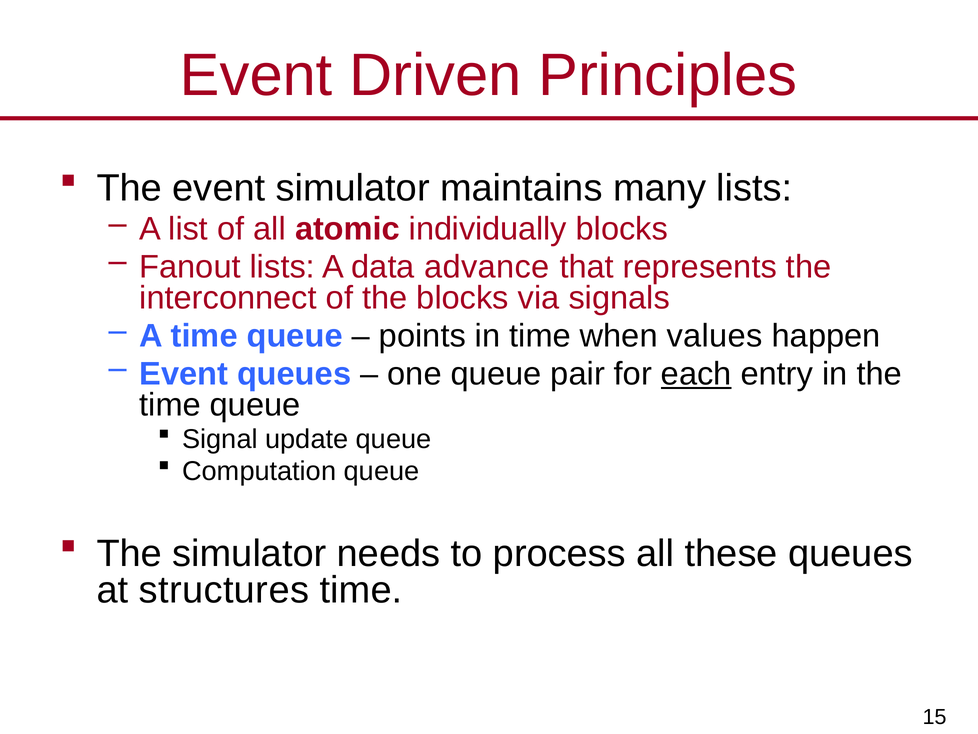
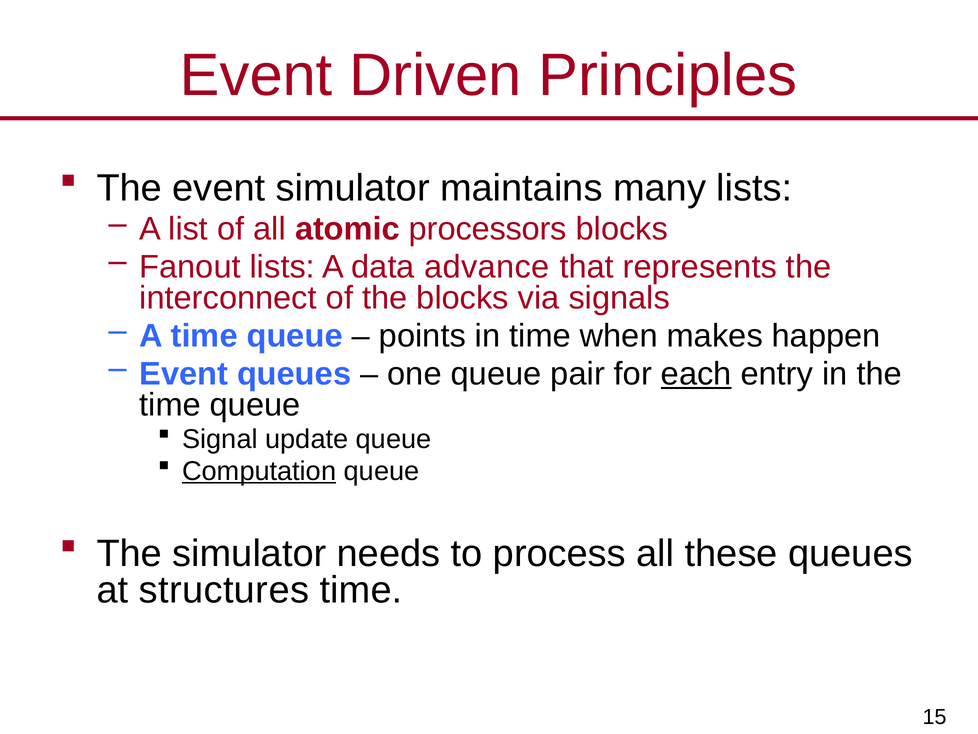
individually: individually -> processors
values: values -> makes
Computation underline: none -> present
